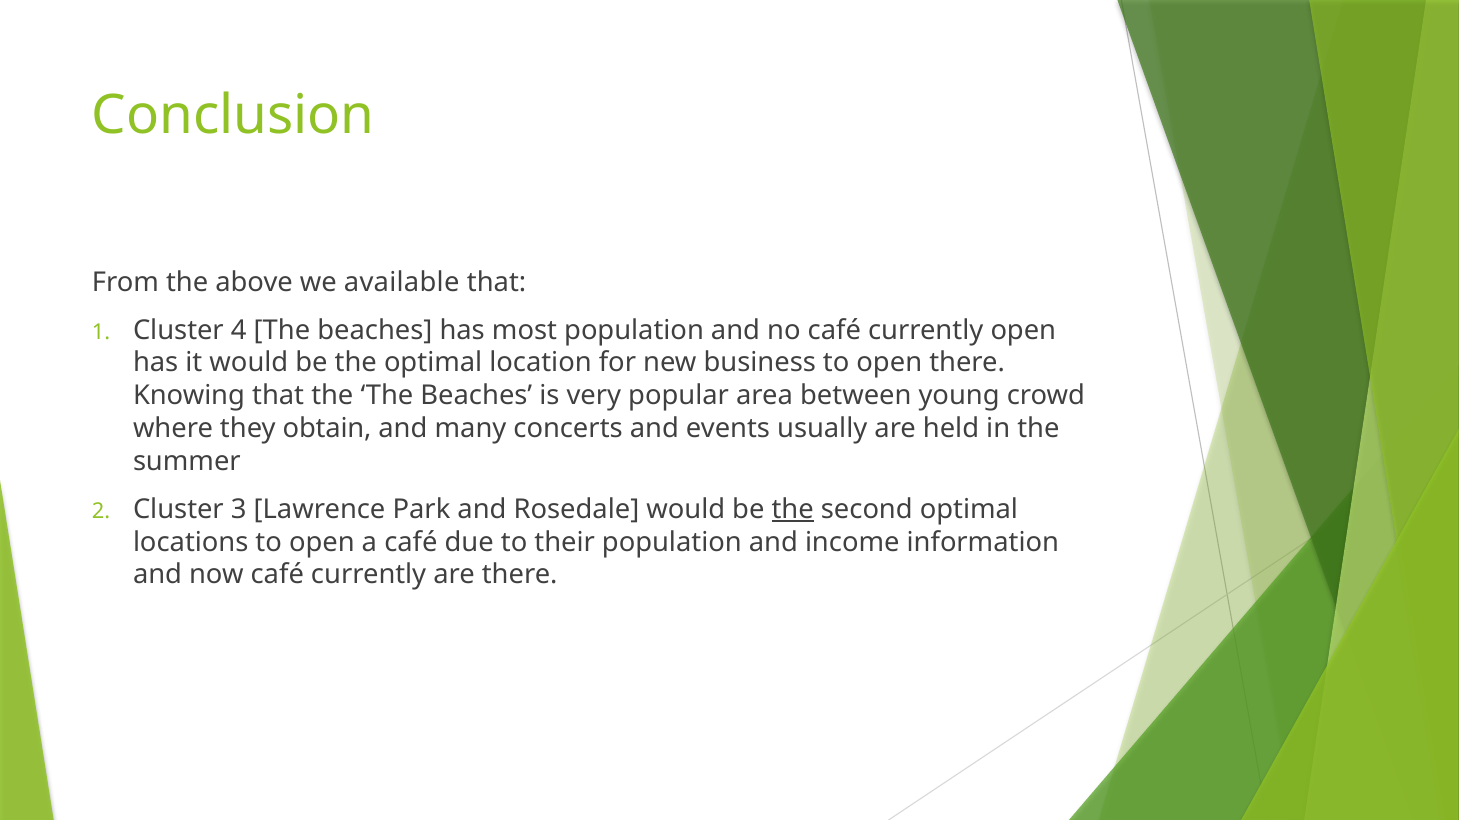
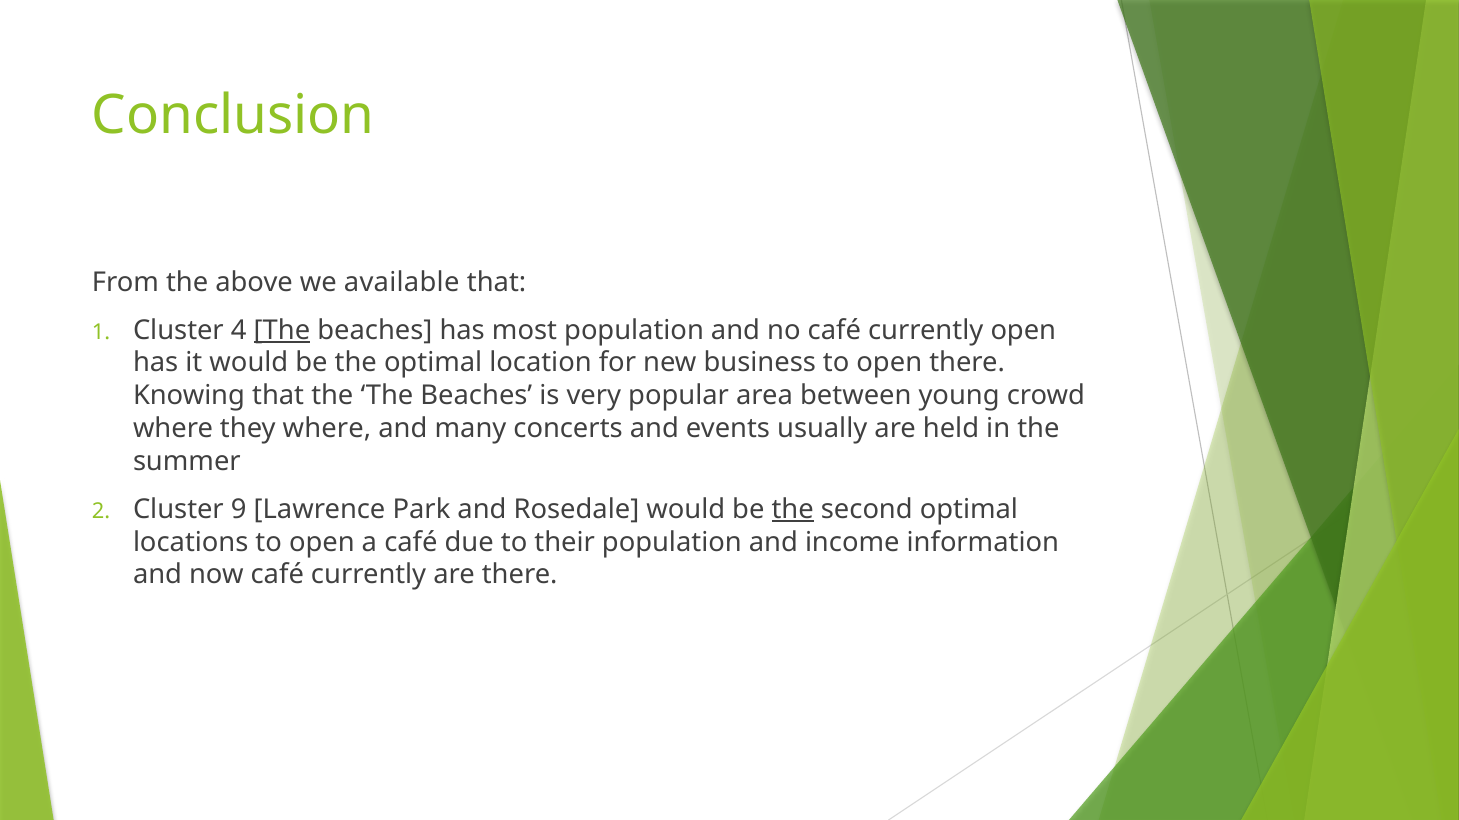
The at (282, 330) underline: none -> present
they obtain: obtain -> where
3: 3 -> 9
